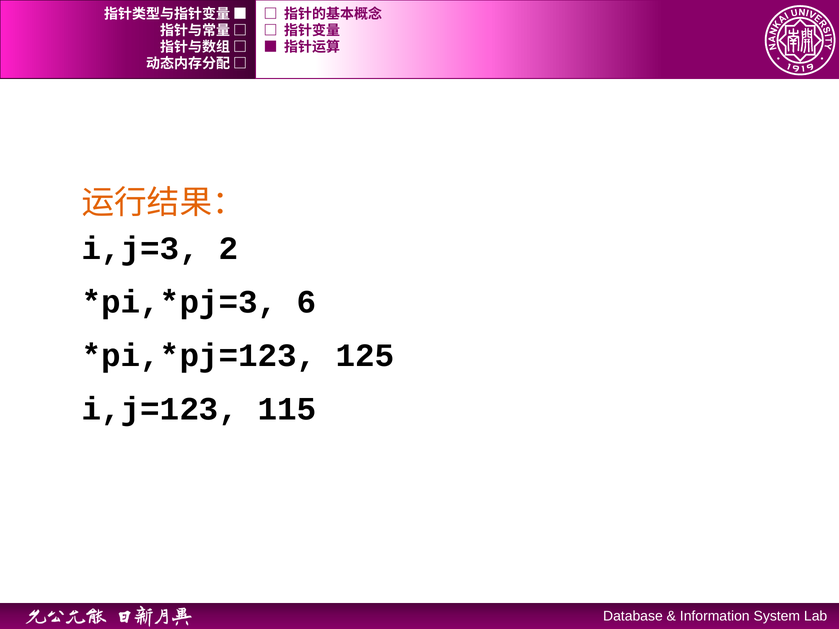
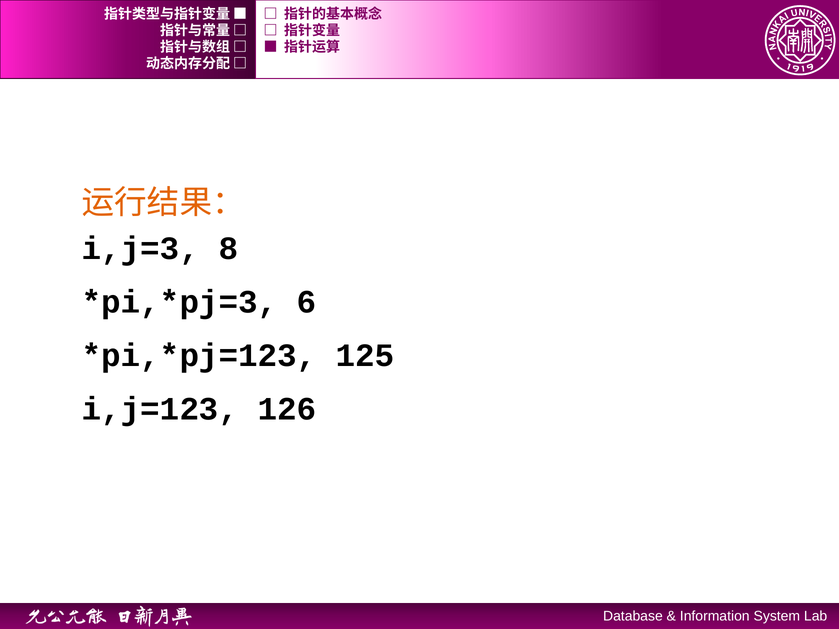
2: 2 -> 8
115: 115 -> 126
